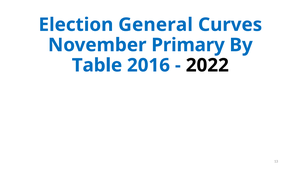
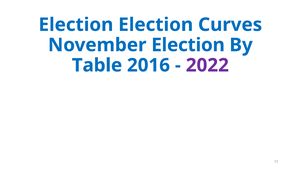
Election General: General -> Election
November Primary: Primary -> Election
2022 colour: black -> purple
